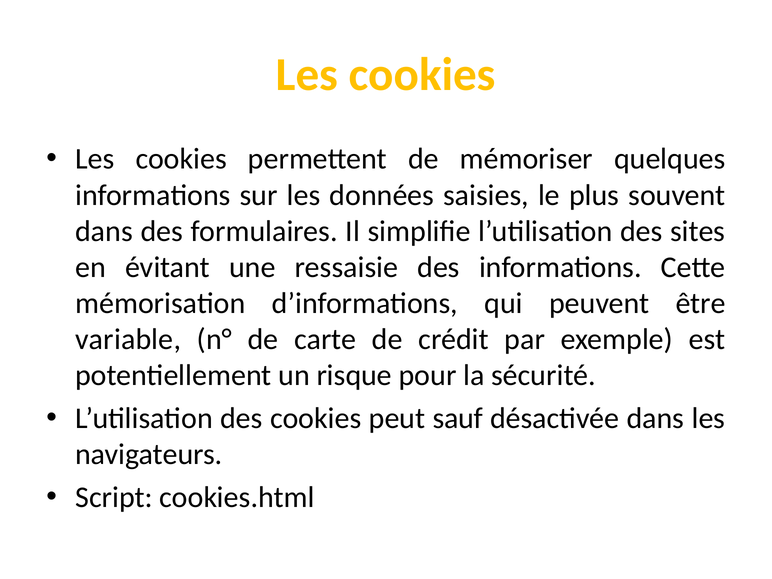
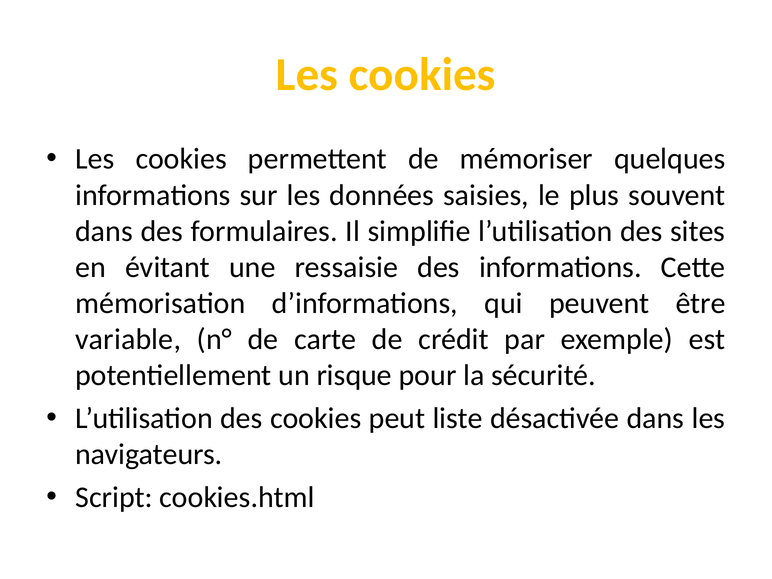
sauf: sauf -> liste
